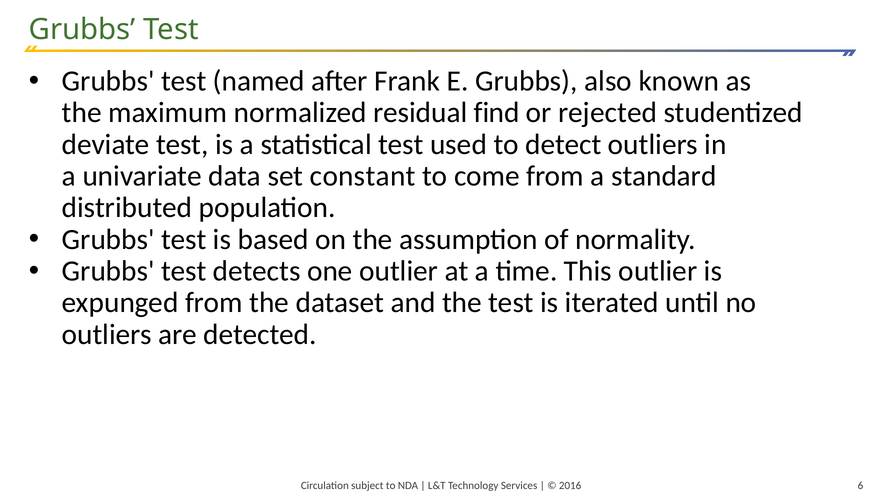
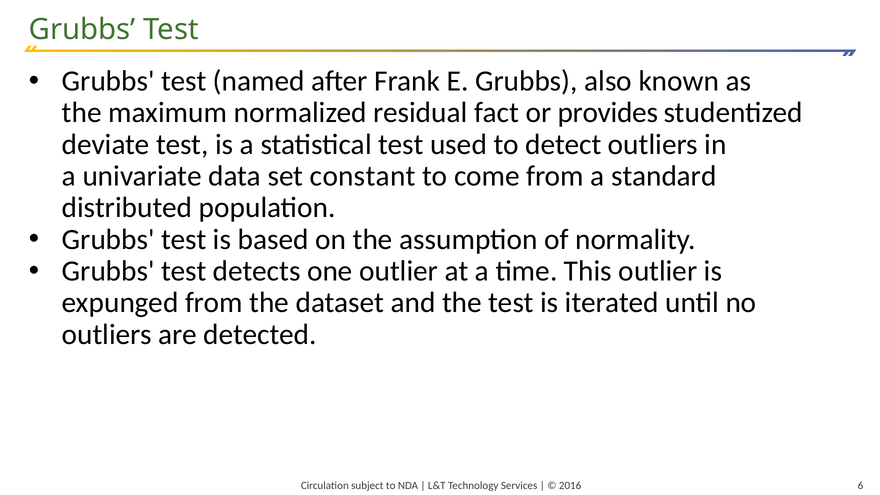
find: find -> fact
rejected: rejected -> provides
